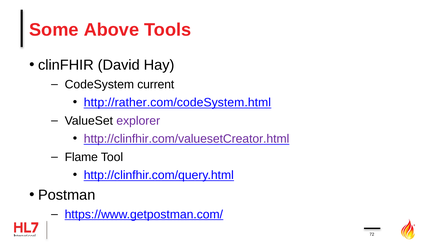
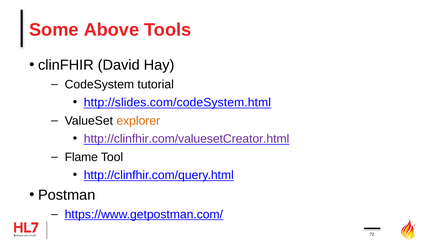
current: current -> tutorial
http://rather.com/codeSystem.html: http://rather.com/codeSystem.html -> http://slides.com/codeSystem.html
explorer colour: purple -> orange
